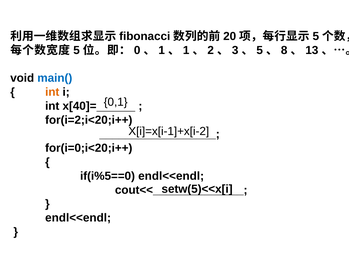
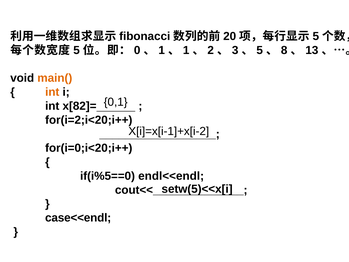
main( colour: blue -> orange
x[40]=: x[40]= -> x[82]=
endl<<endl at (78, 218): endl<<endl -> case<<endl
